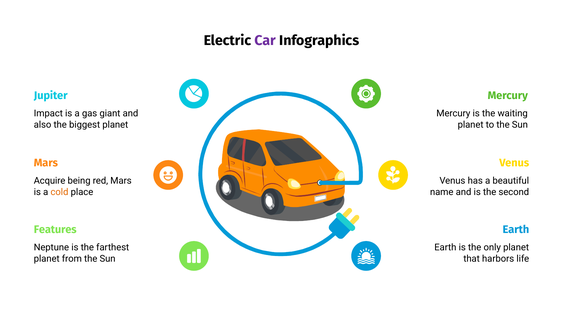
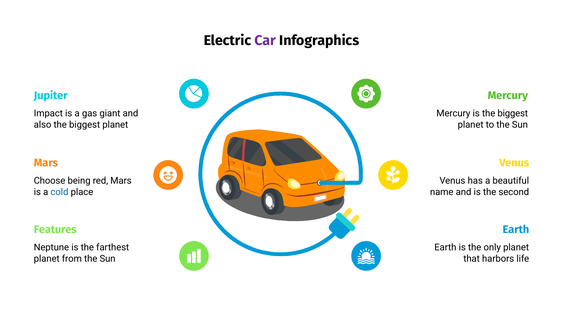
is the waiting: waiting -> biggest
Acquire: Acquire -> Choose
cold colour: orange -> blue
